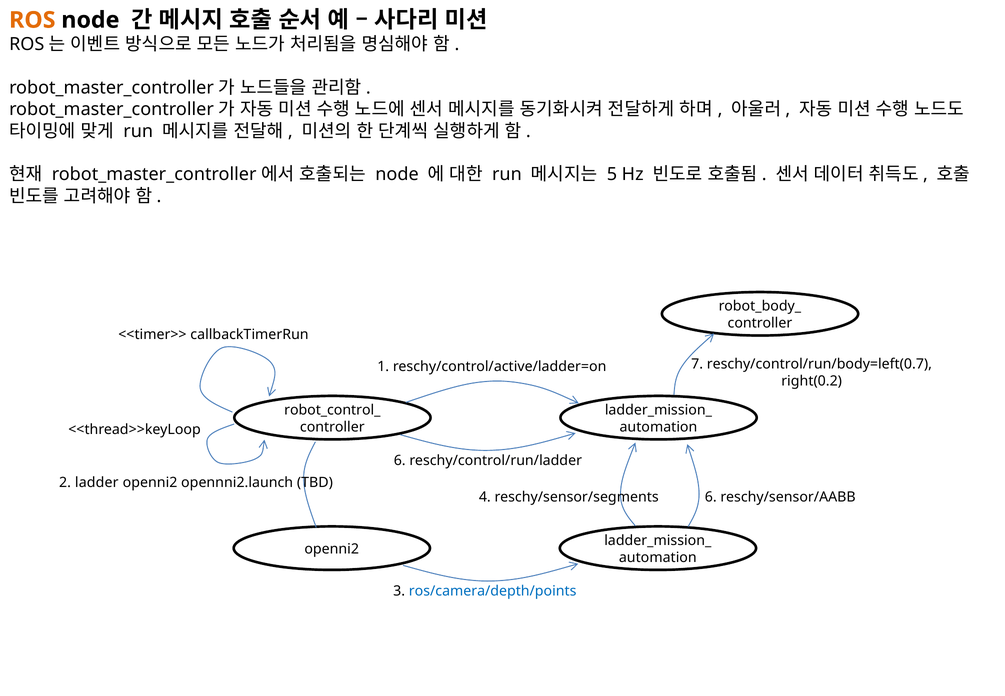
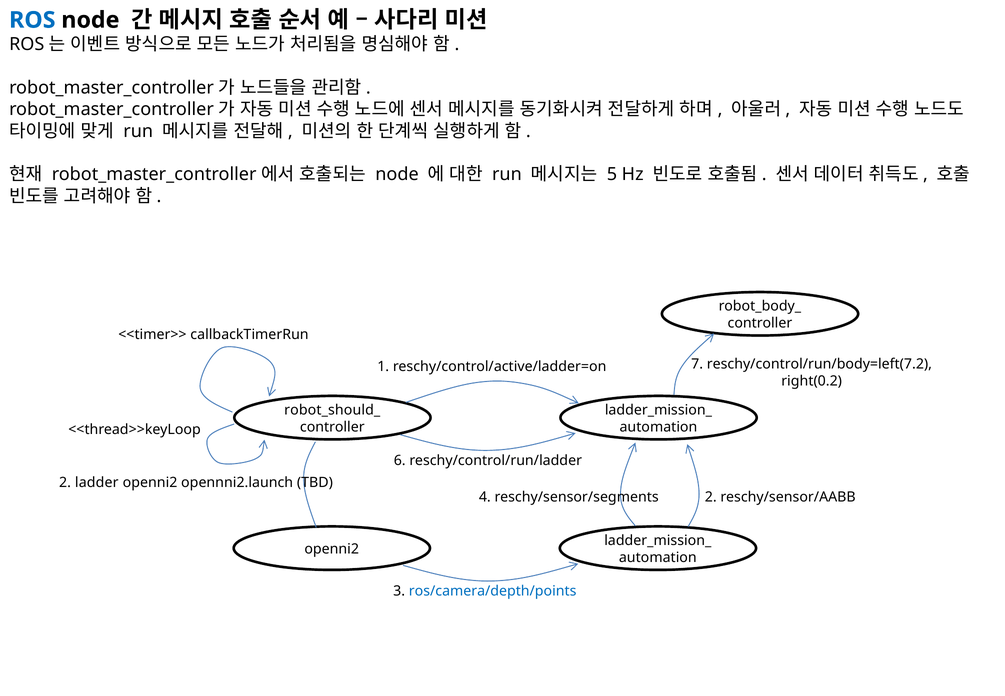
ROS colour: orange -> blue
reschy/control/run/body=left(0.7: reschy/control/run/body=left(0.7 -> reschy/control/run/body=left(7.2
robot_control_: robot_control_ -> robot_should_
reschy/sensor/segments 6: 6 -> 2
